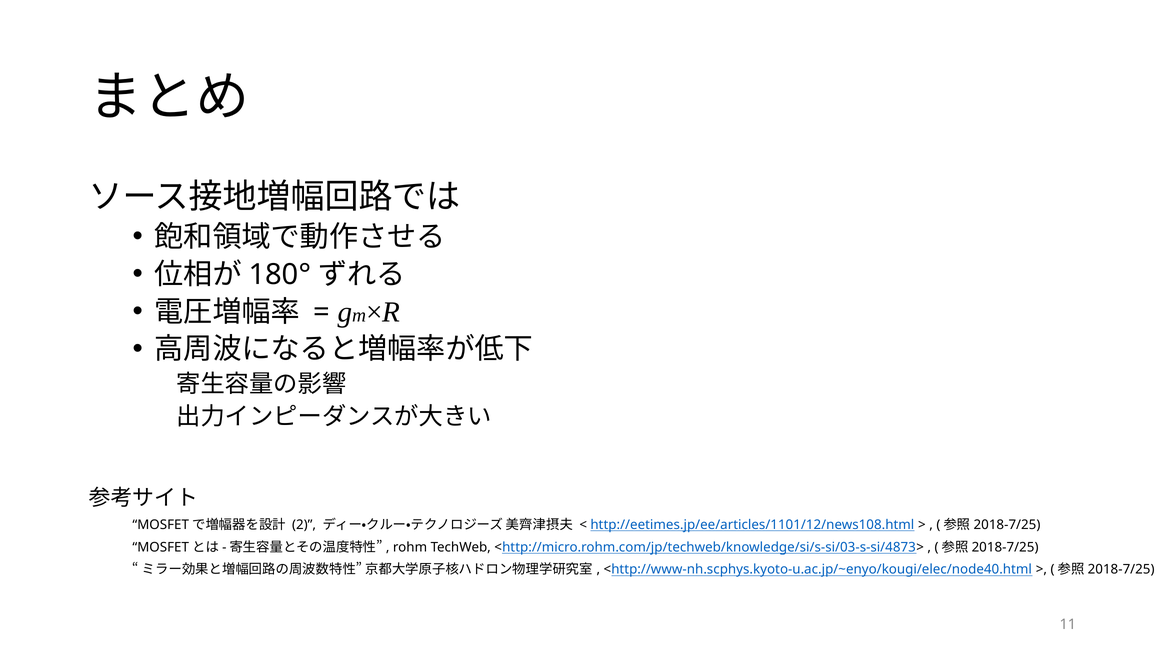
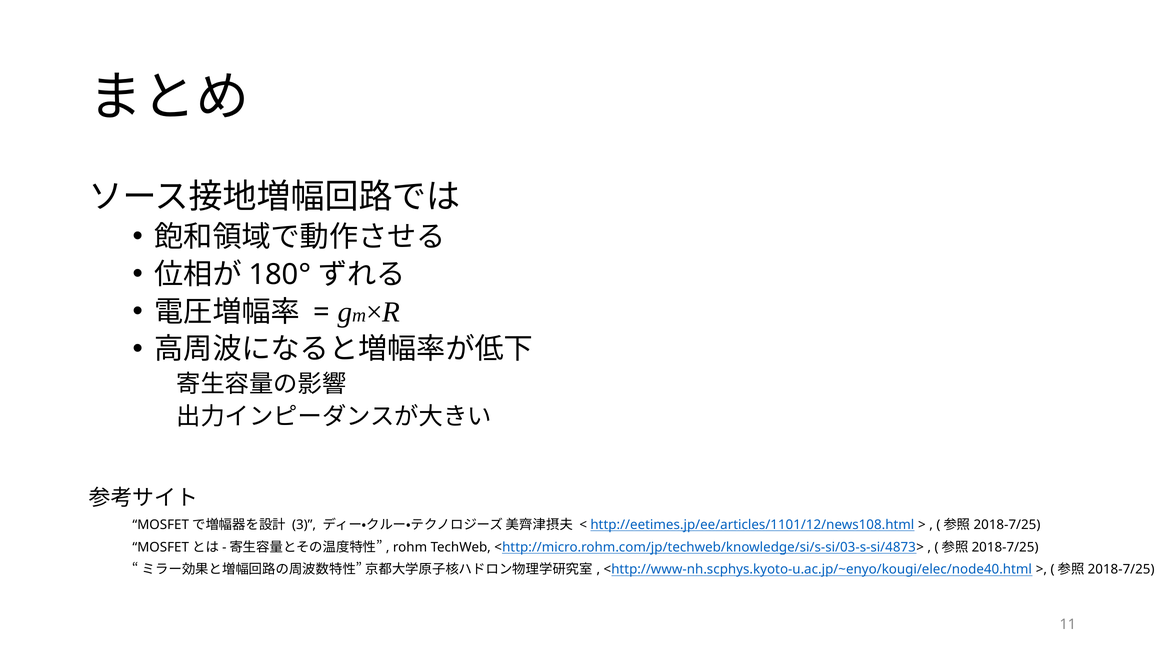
2: 2 -> 3
